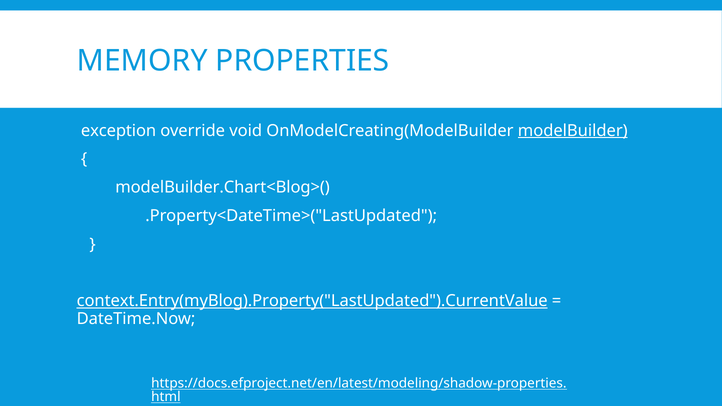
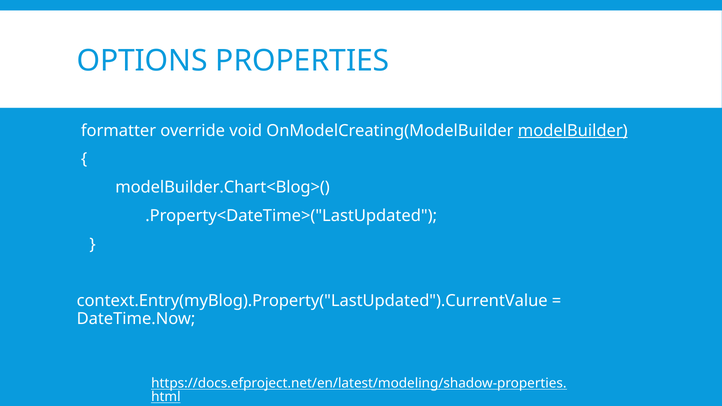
MEMORY: MEMORY -> OPTIONS
exception: exception -> formatter
context.Entry(myBlog).Property("LastUpdated").CurrentValue underline: present -> none
